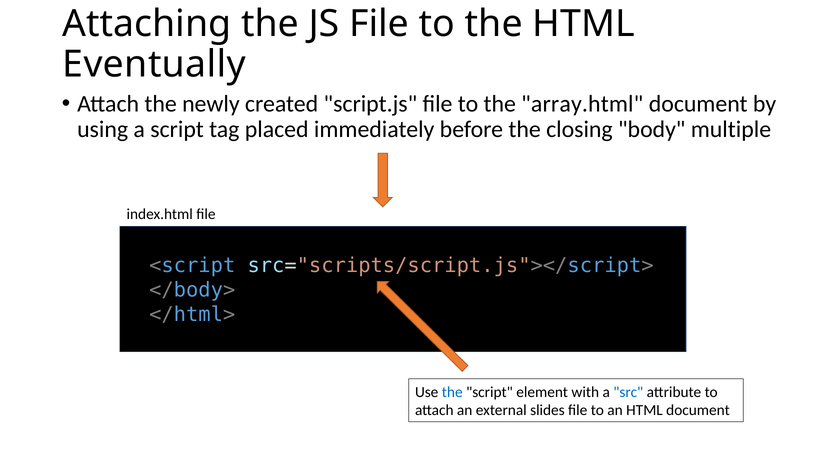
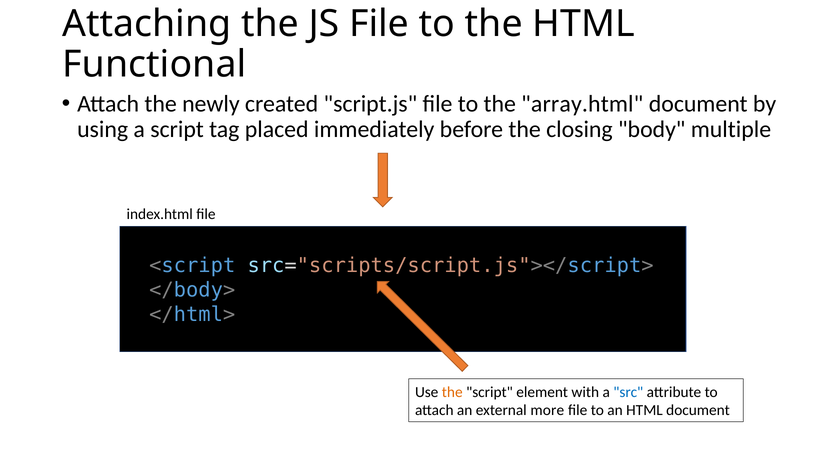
Eventually: Eventually -> Functional
the at (452, 392) colour: blue -> orange
slides: slides -> more
